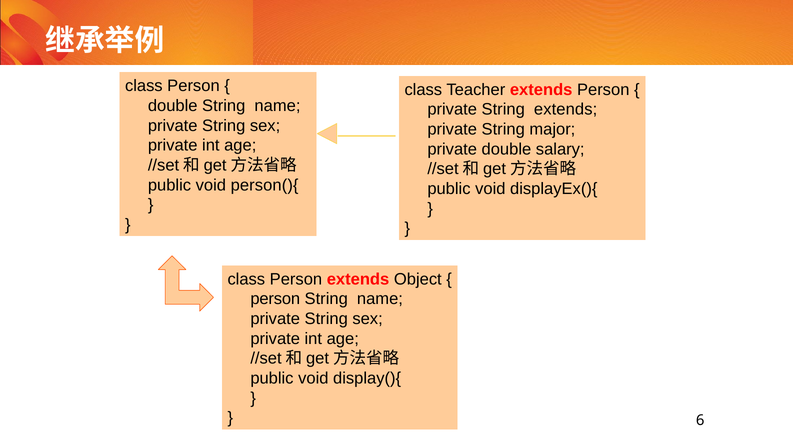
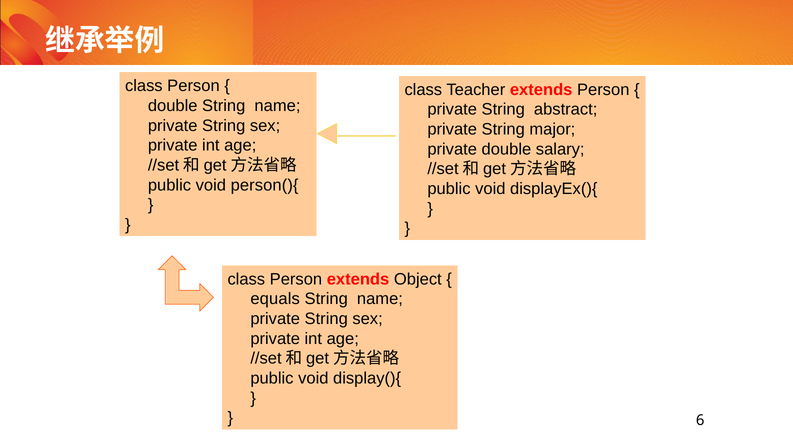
String extends: extends -> abstract
person at (275, 299): person -> equals
